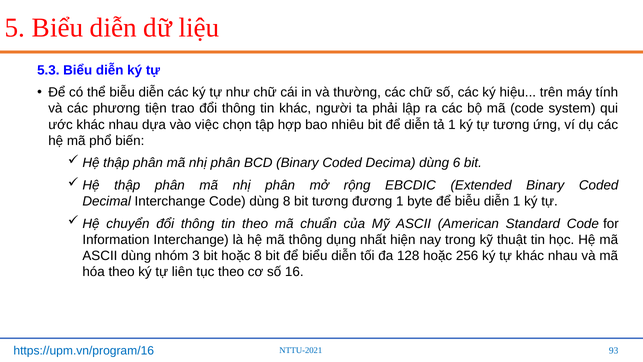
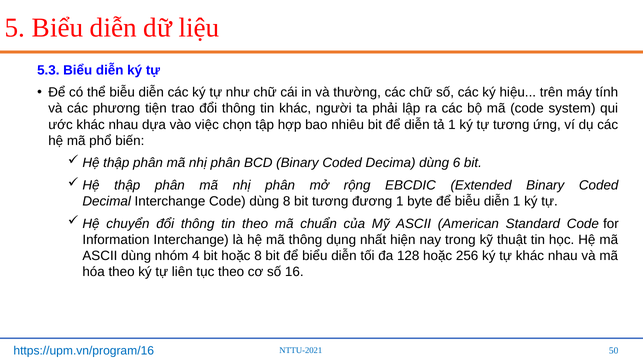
3: 3 -> 4
93: 93 -> 50
